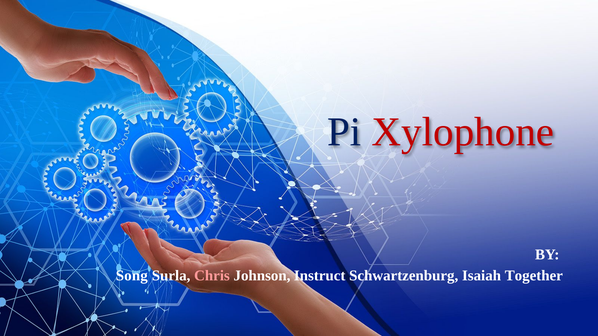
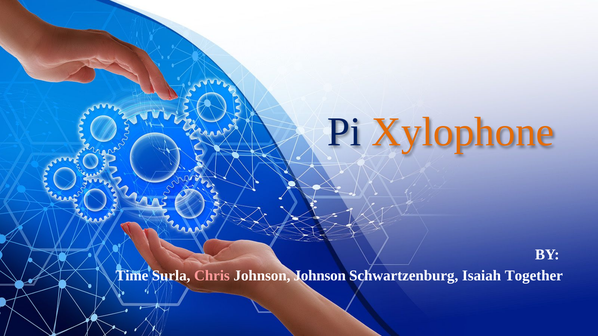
Xylophone colour: red -> orange
Song: Song -> Time
Johnson Instruct: Instruct -> Johnson
